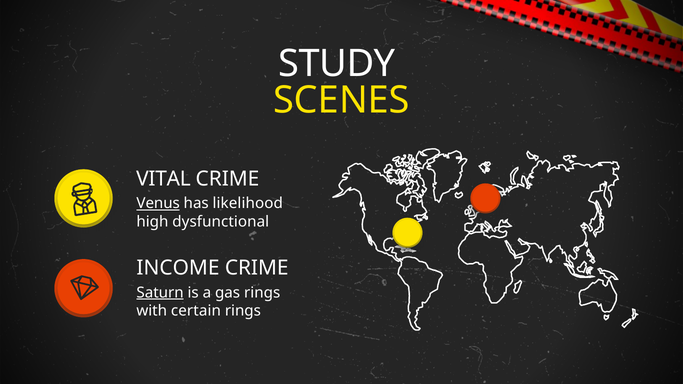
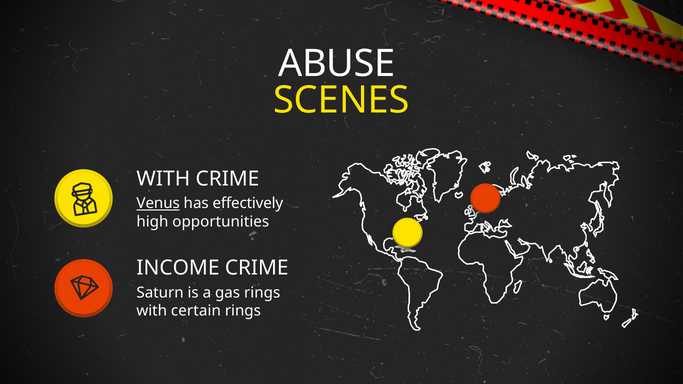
STUDY: STUDY -> ABUSE
VITAL at (163, 179): VITAL -> WITH
likelihood: likelihood -> effectively
dysfunctional: dysfunctional -> opportunities
Saturn underline: present -> none
